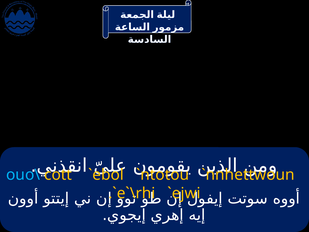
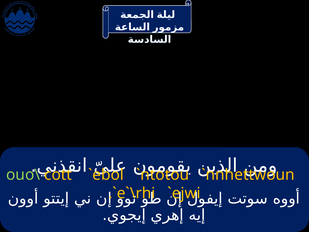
ouo\ colour: light blue -> light green
